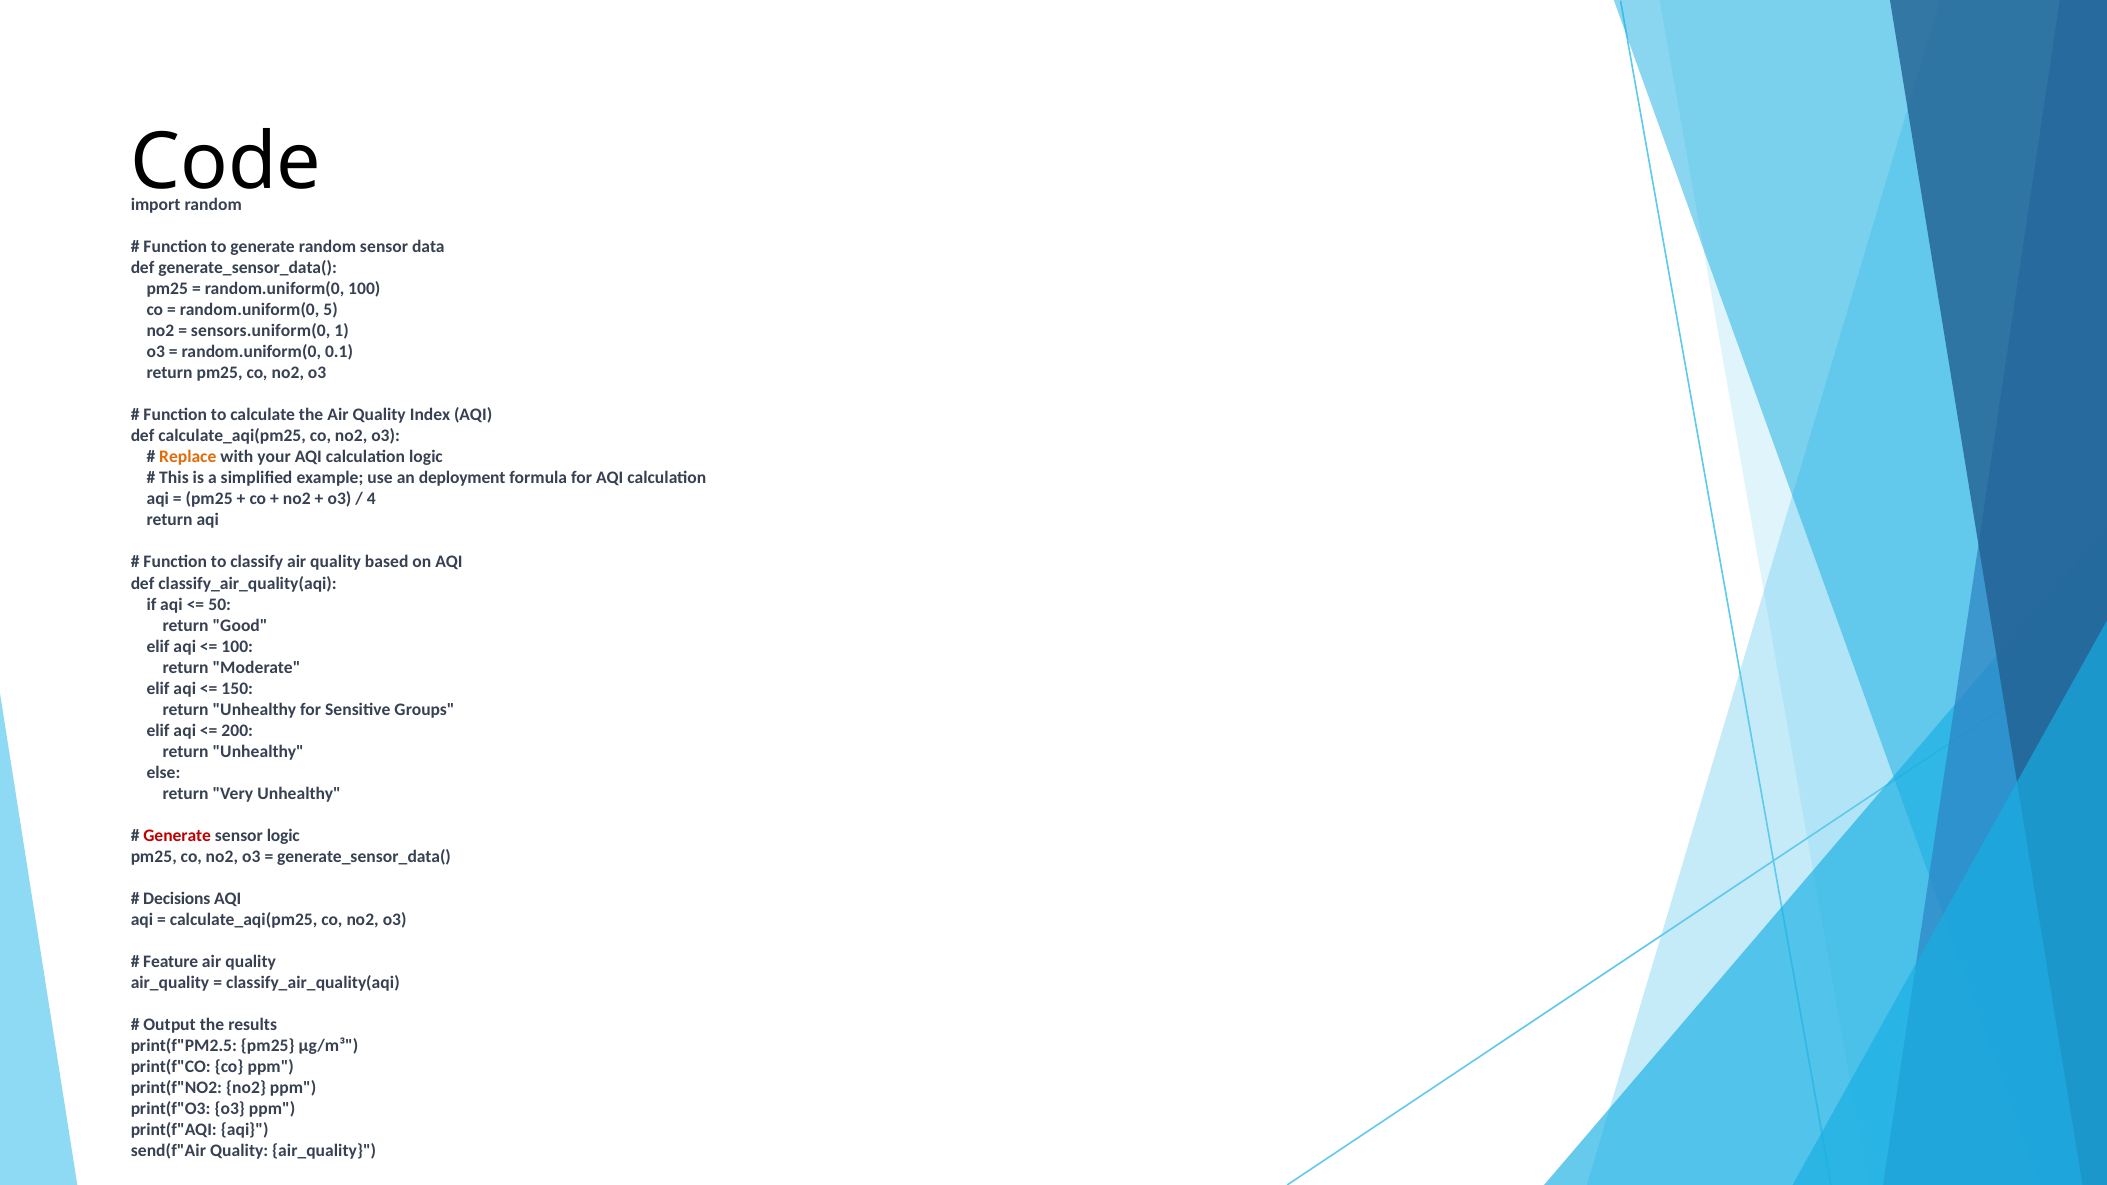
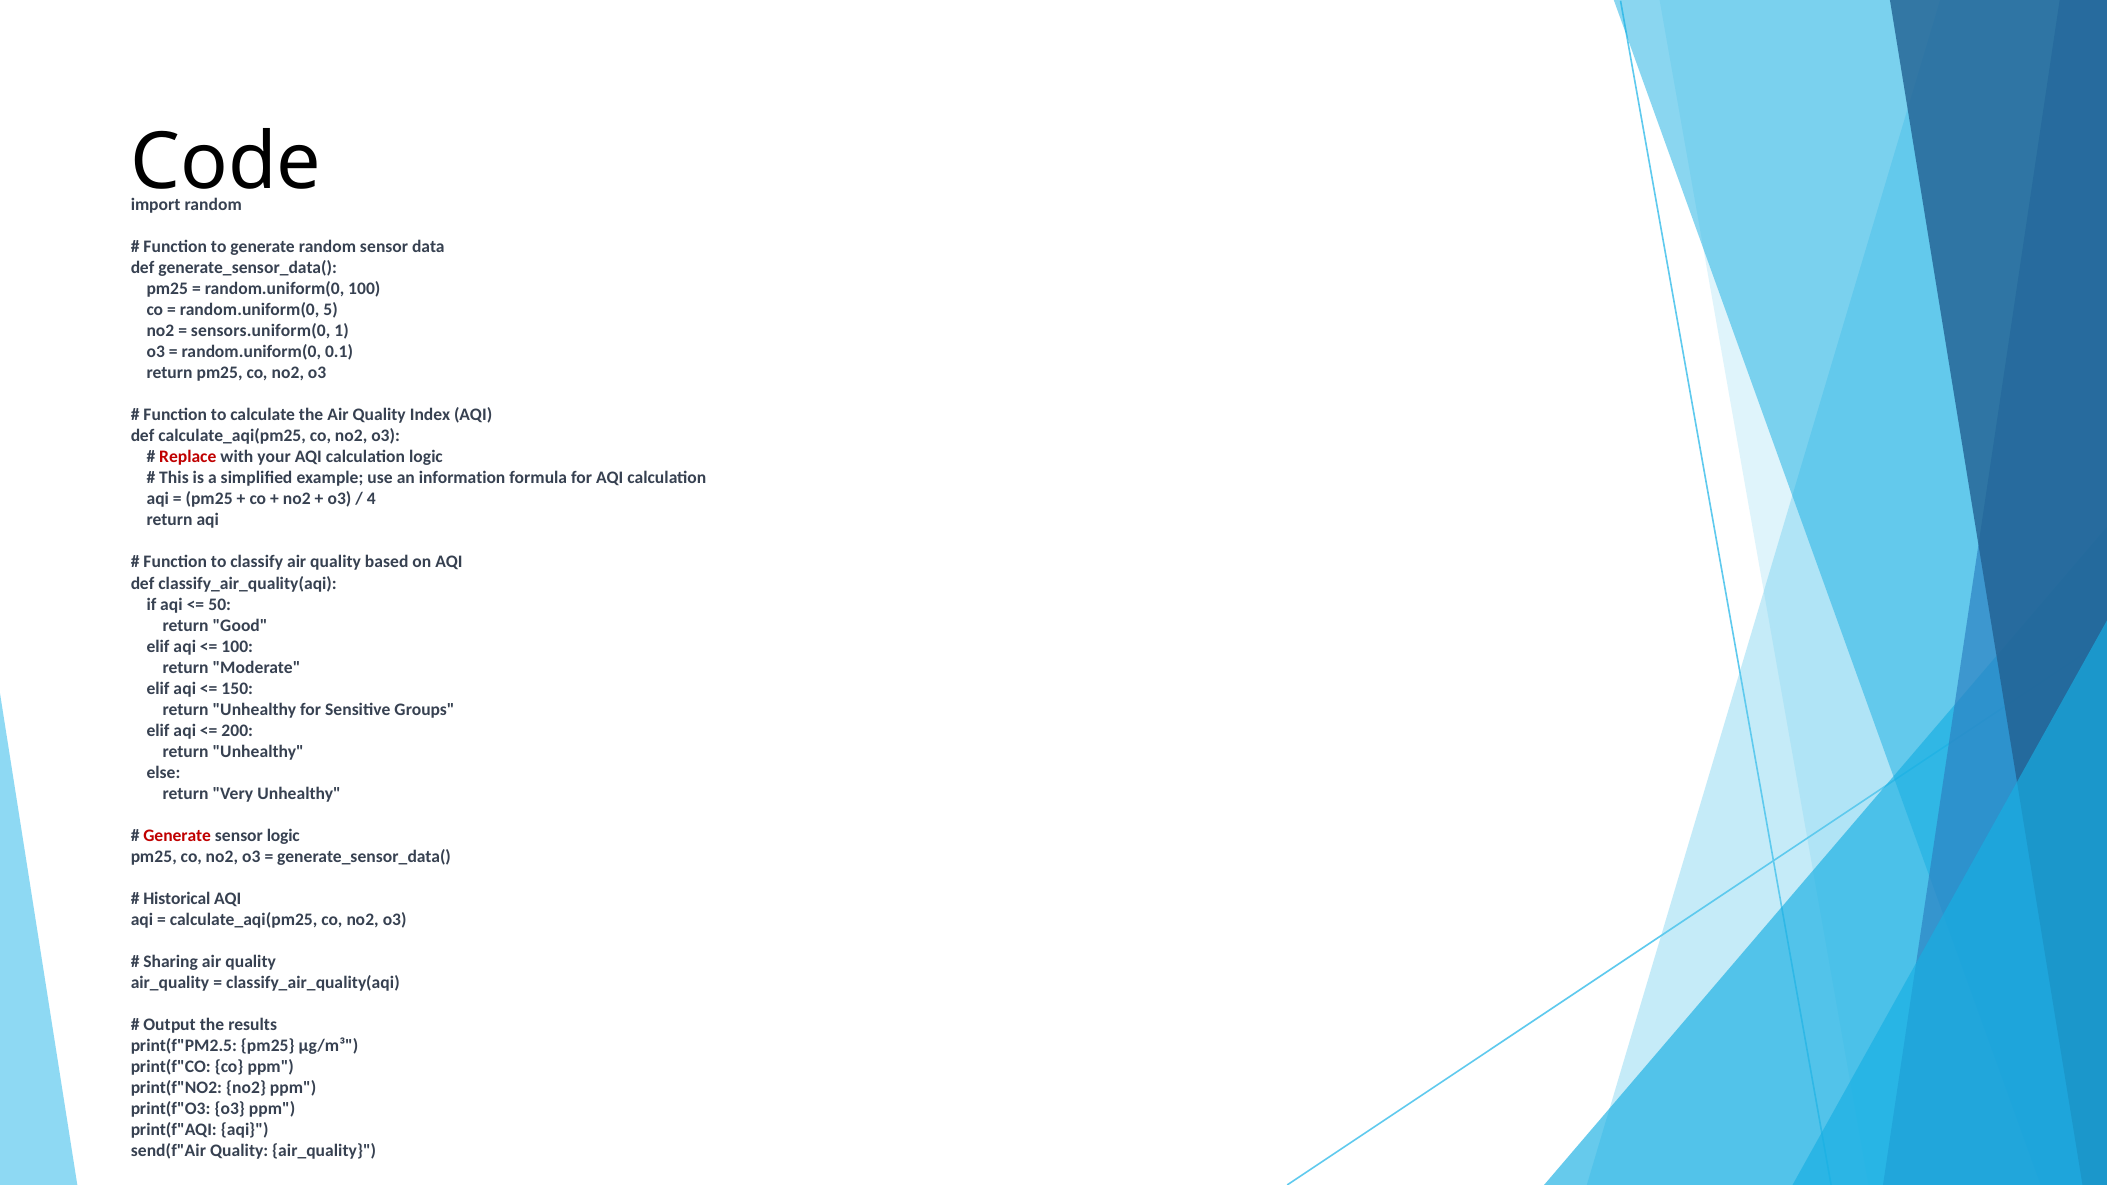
Replace colour: orange -> red
deployment: deployment -> information
Decisions: Decisions -> Historical
Feature: Feature -> Sharing
